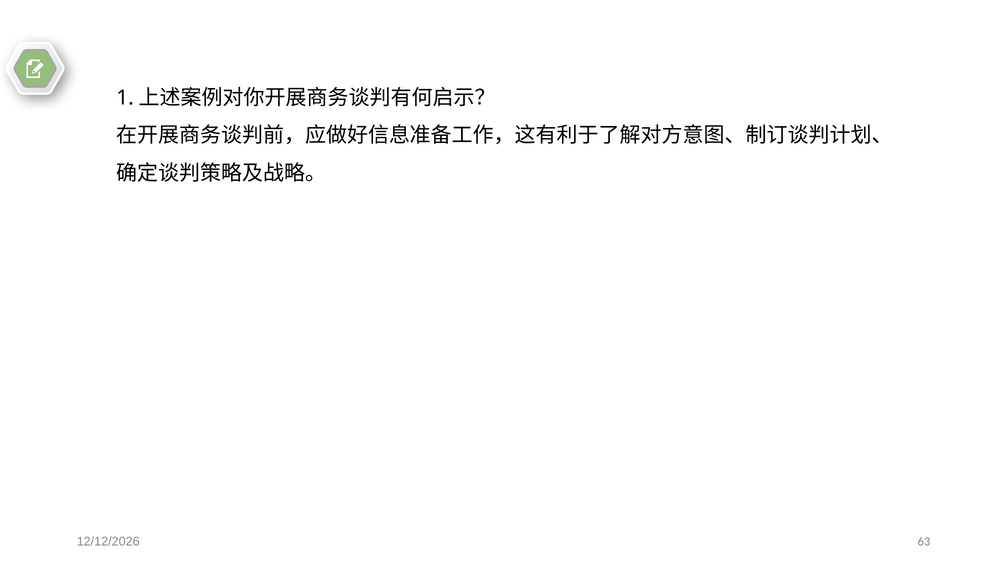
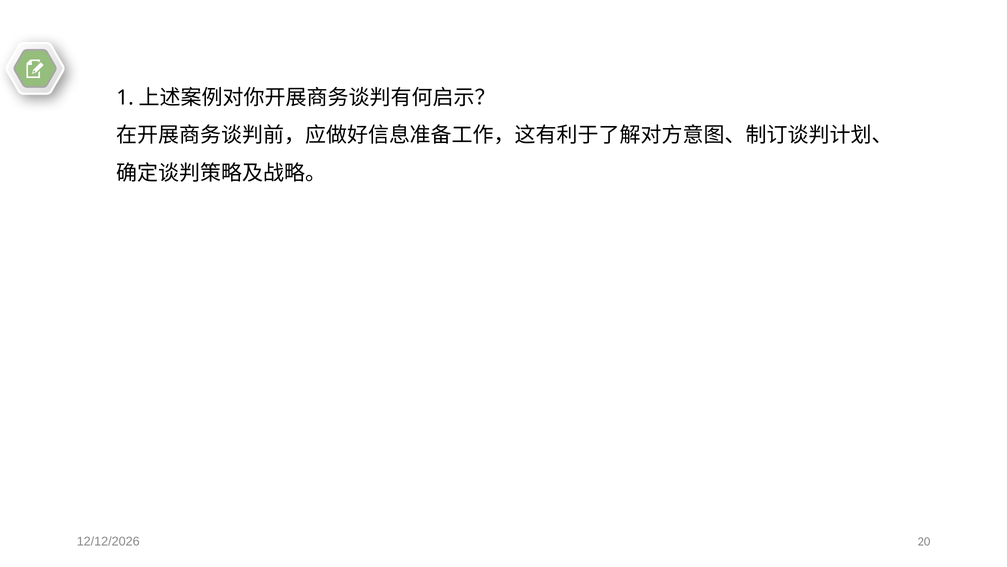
63: 63 -> 20
